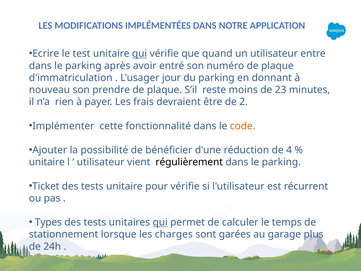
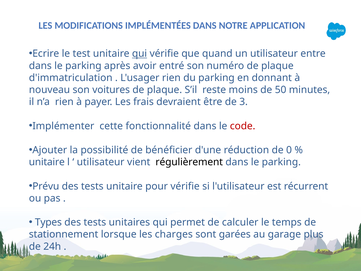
L'usager jour: jour -> rien
prendre: prendre -> voitures
23: 23 -> 50
2: 2 -> 3
code colour: orange -> red
4: 4 -> 0
Ticket: Ticket -> Prévu
qui at (160, 222) underline: present -> none
